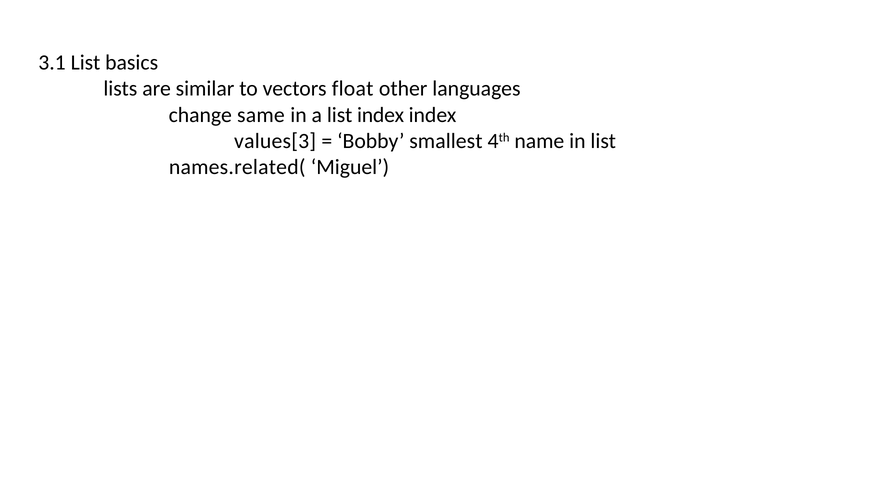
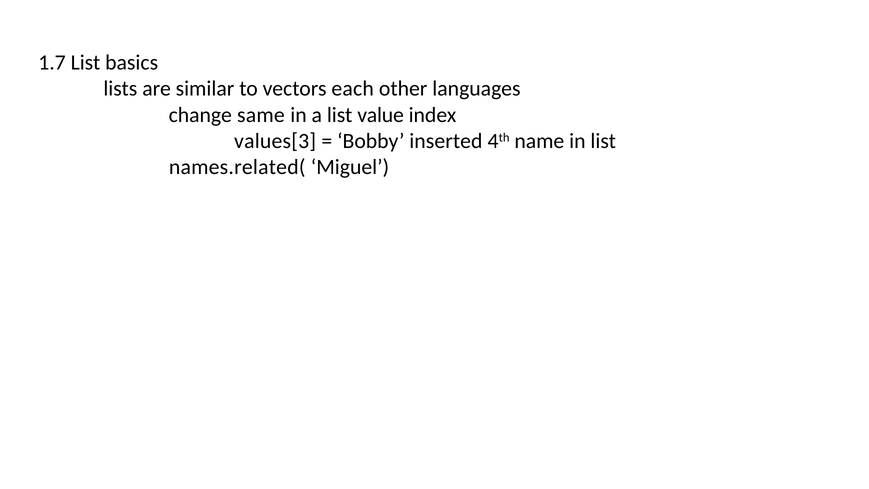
3.1: 3.1 -> 1.7
float: float -> each
list index: index -> value
smallest: smallest -> inserted
